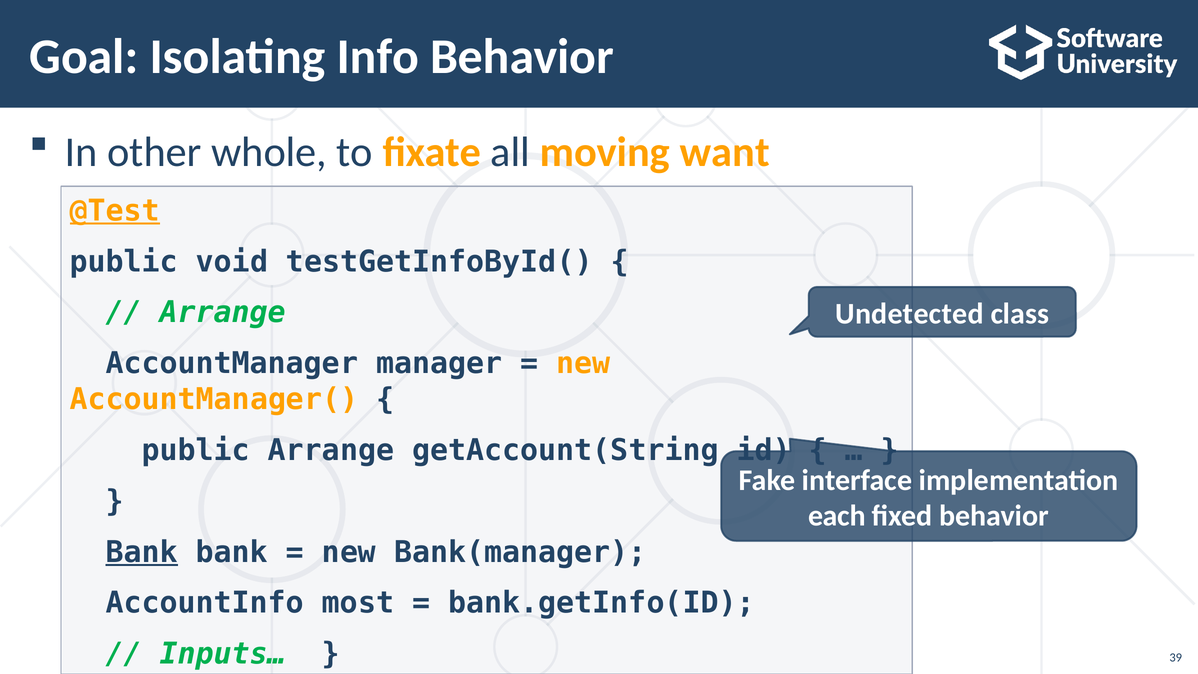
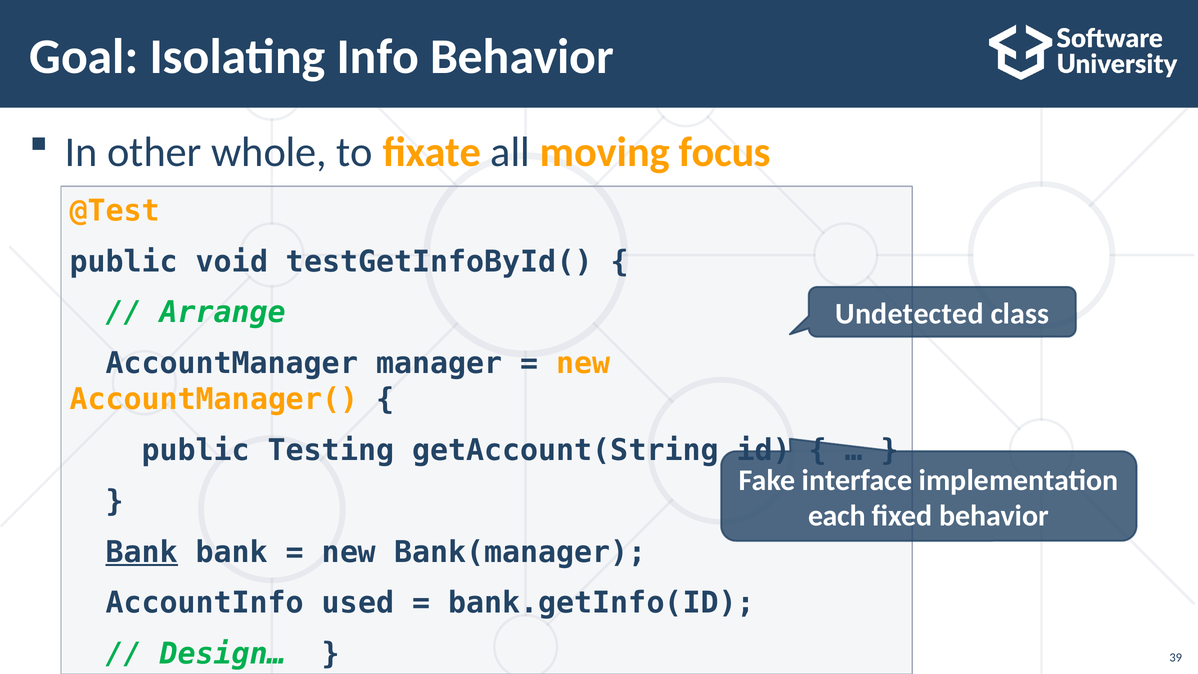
want: want -> focus
@Test underline: present -> none
public Arrange: Arrange -> Testing
most: most -> used
Inputs…: Inputs… -> Design…
